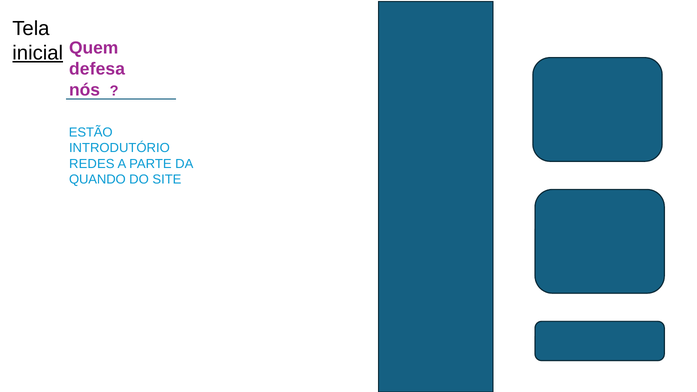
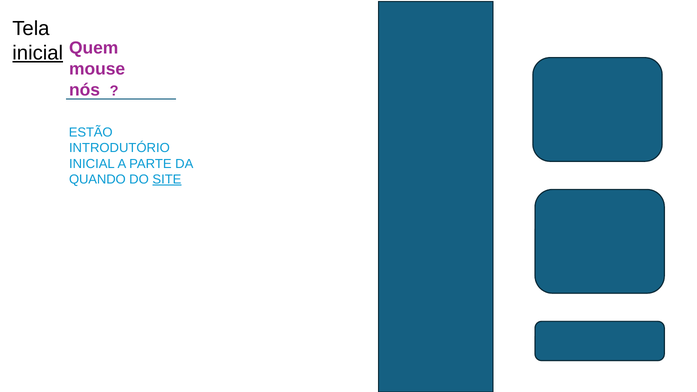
defesa: defesa -> mouse
REDES at (92, 164): REDES -> INICIAL
SITE underline: none -> present
